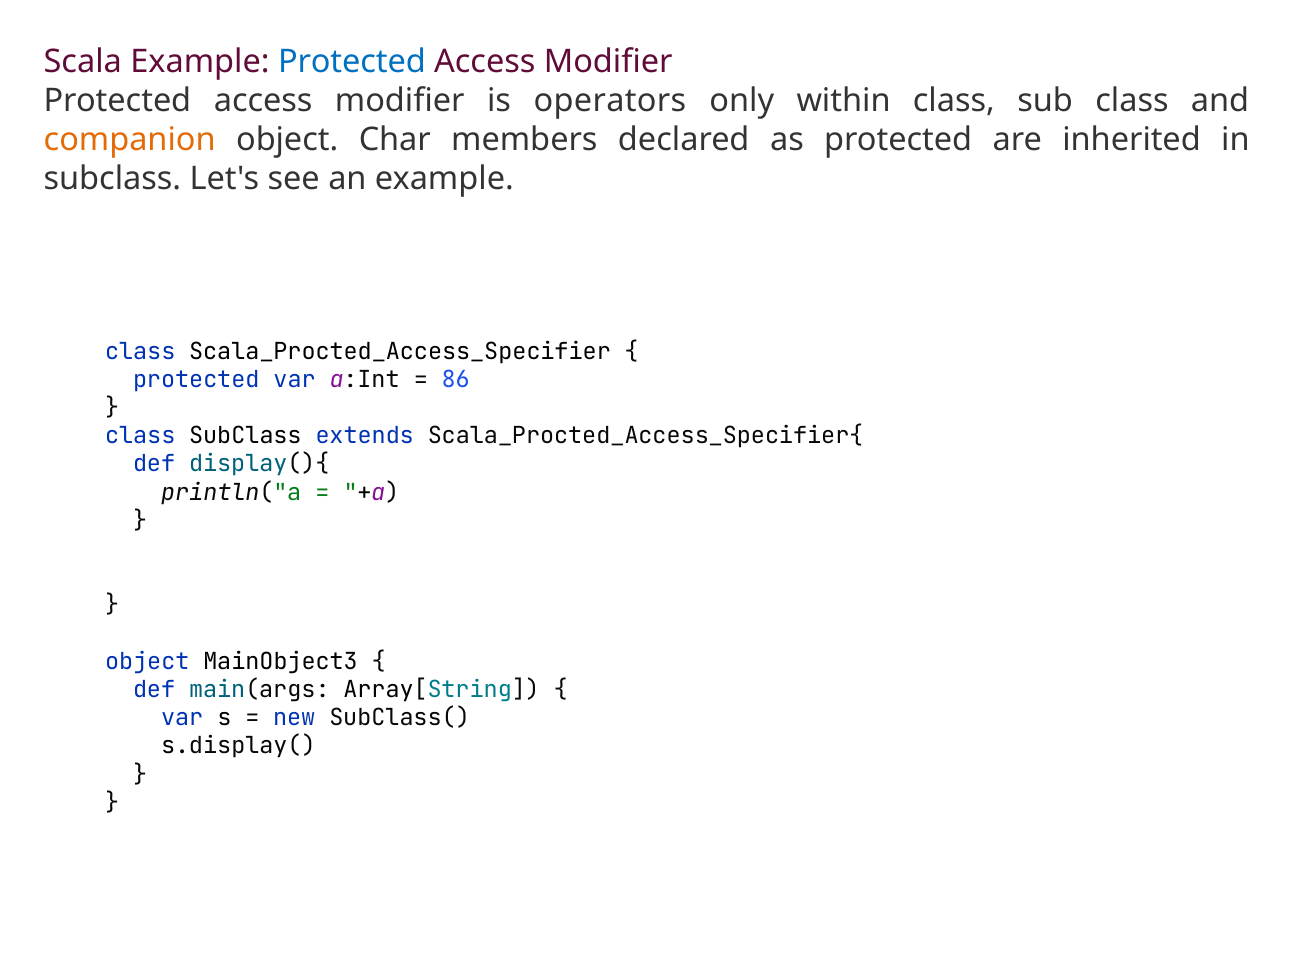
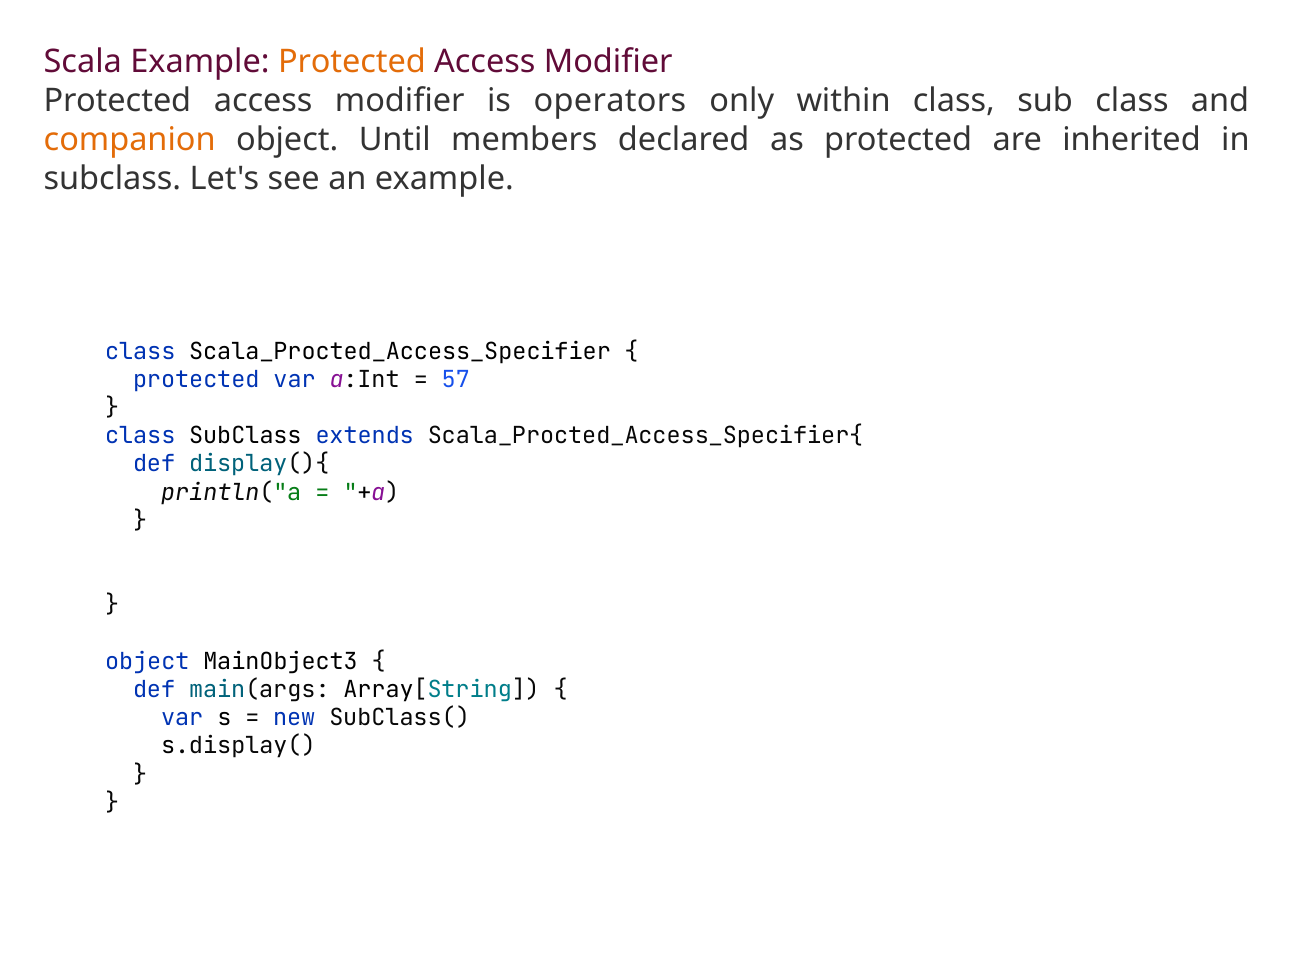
Protected at (352, 61) colour: blue -> orange
Char: Char -> Until
86: 86 -> 57
